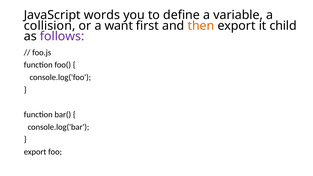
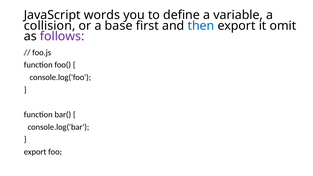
want: want -> base
then colour: orange -> blue
child: child -> omit
